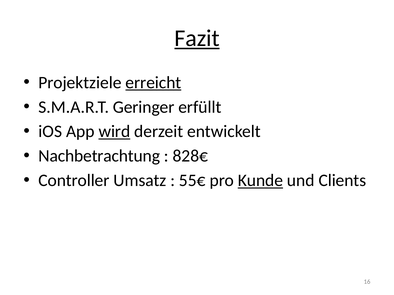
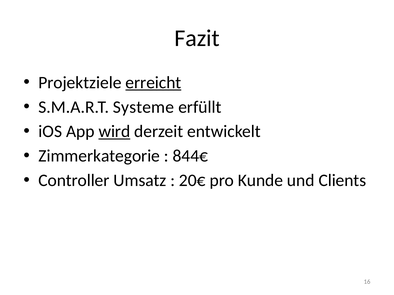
Fazit underline: present -> none
Geringer: Geringer -> Systeme
Nachbetrachtung: Nachbetrachtung -> Zimmerkategorie
828€: 828€ -> 844€
55€: 55€ -> 20€
Kunde underline: present -> none
